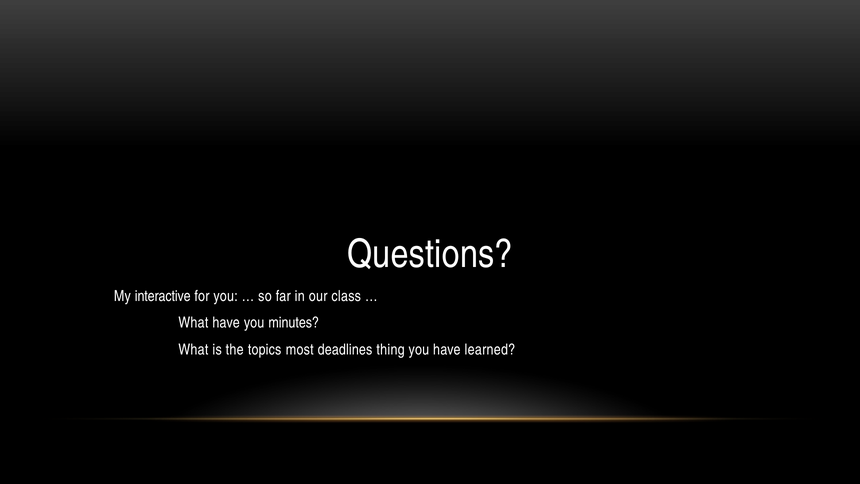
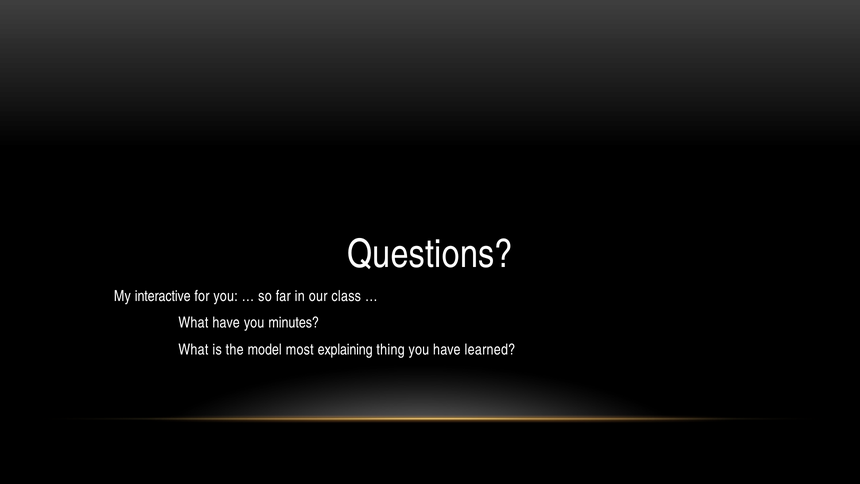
topics: topics -> model
deadlines: deadlines -> explaining
